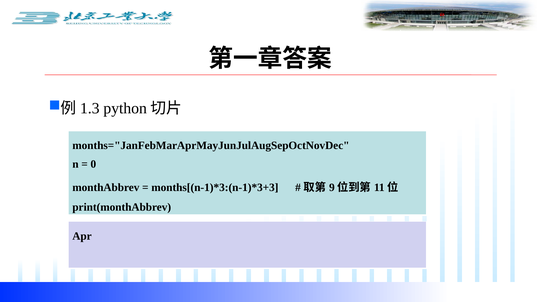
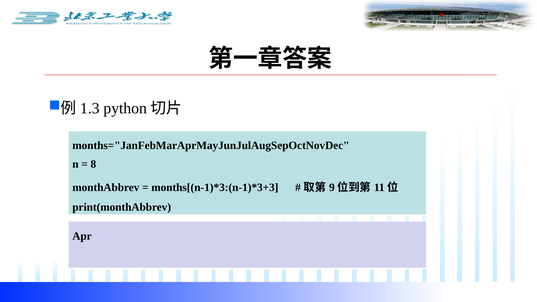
0: 0 -> 8
